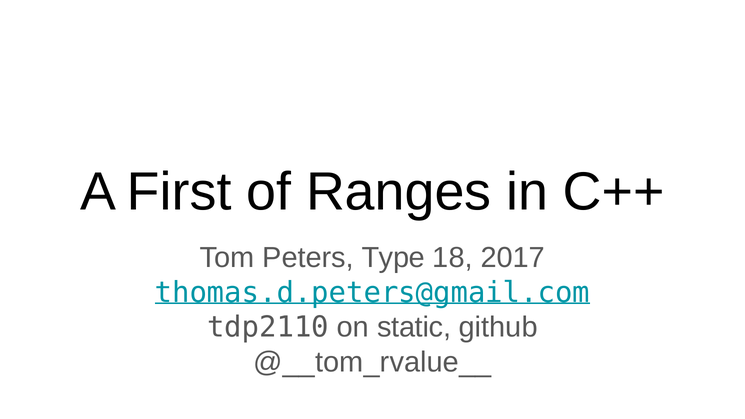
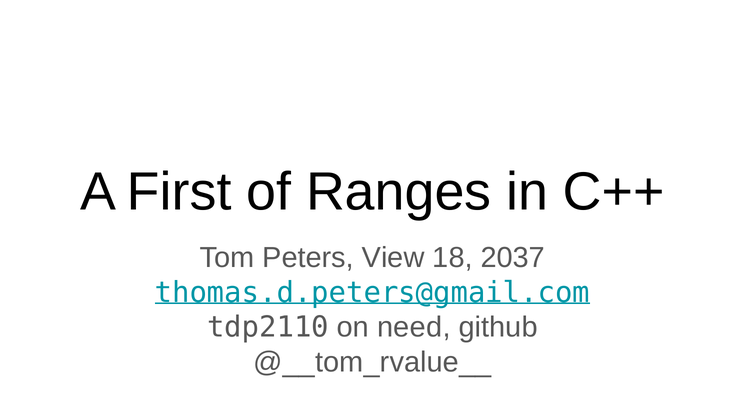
Type: Type -> View
2017: 2017 -> 2037
static: static -> need
